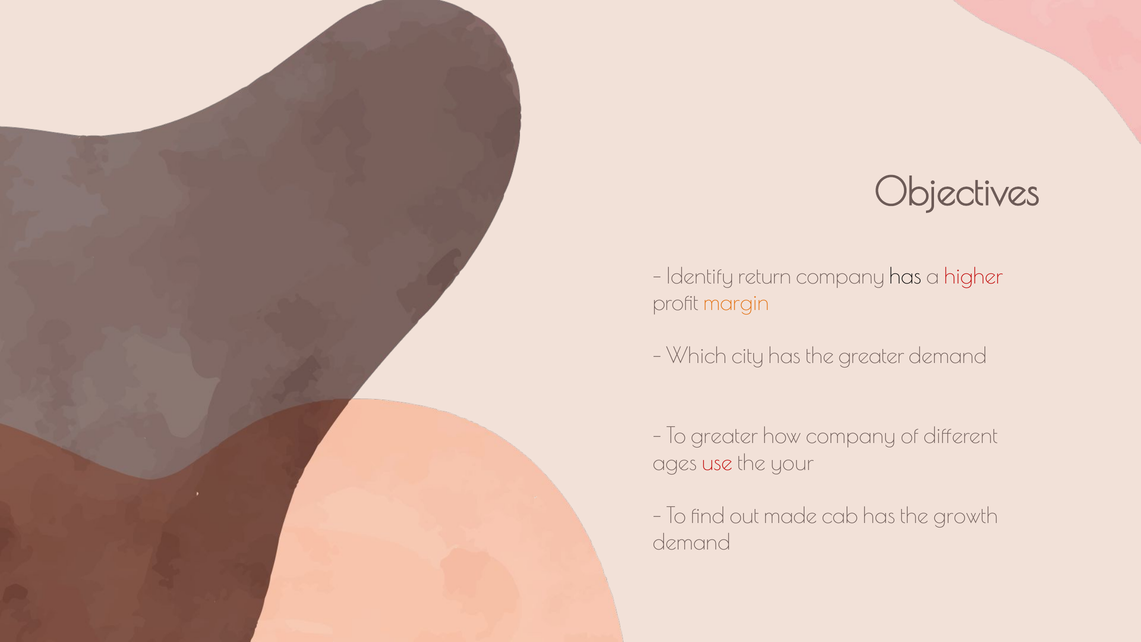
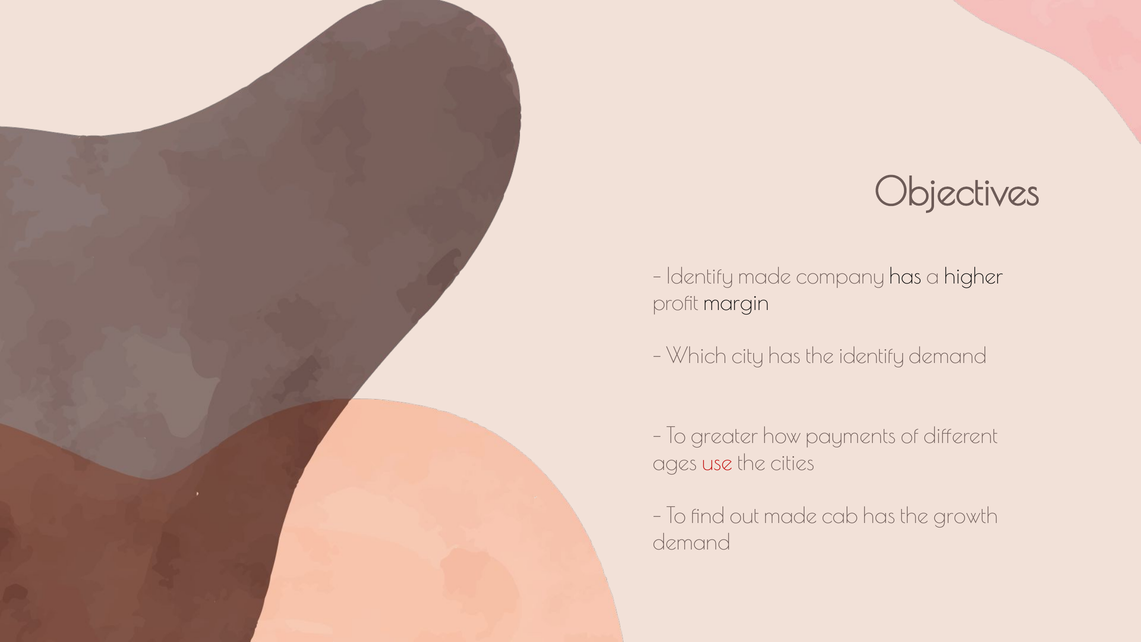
Identify return: return -> made
higher colour: red -> black
margin colour: orange -> black
the greater: greater -> identify
how company: company -> payments
your: your -> cities
